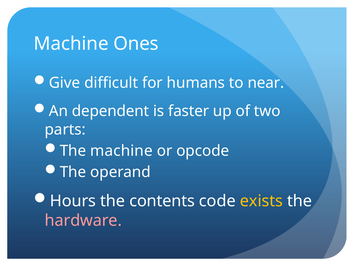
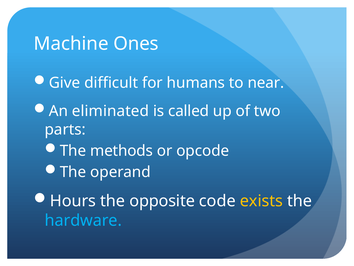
dependent: dependent -> eliminated
faster: faster -> called
The machine: machine -> methods
contents: contents -> opposite
hardware colour: pink -> light blue
